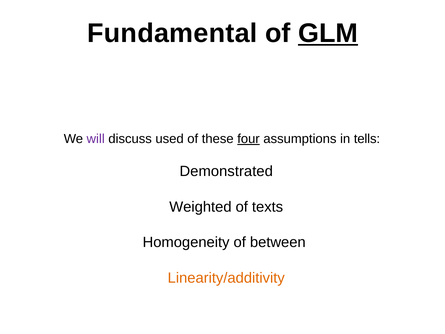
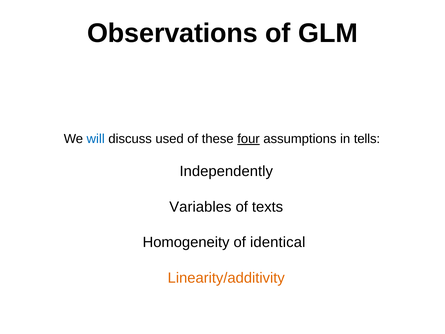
Fundamental: Fundamental -> Observations
GLM underline: present -> none
will colour: purple -> blue
Demonstrated: Demonstrated -> Independently
Weighted: Weighted -> Variables
between: between -> identical
